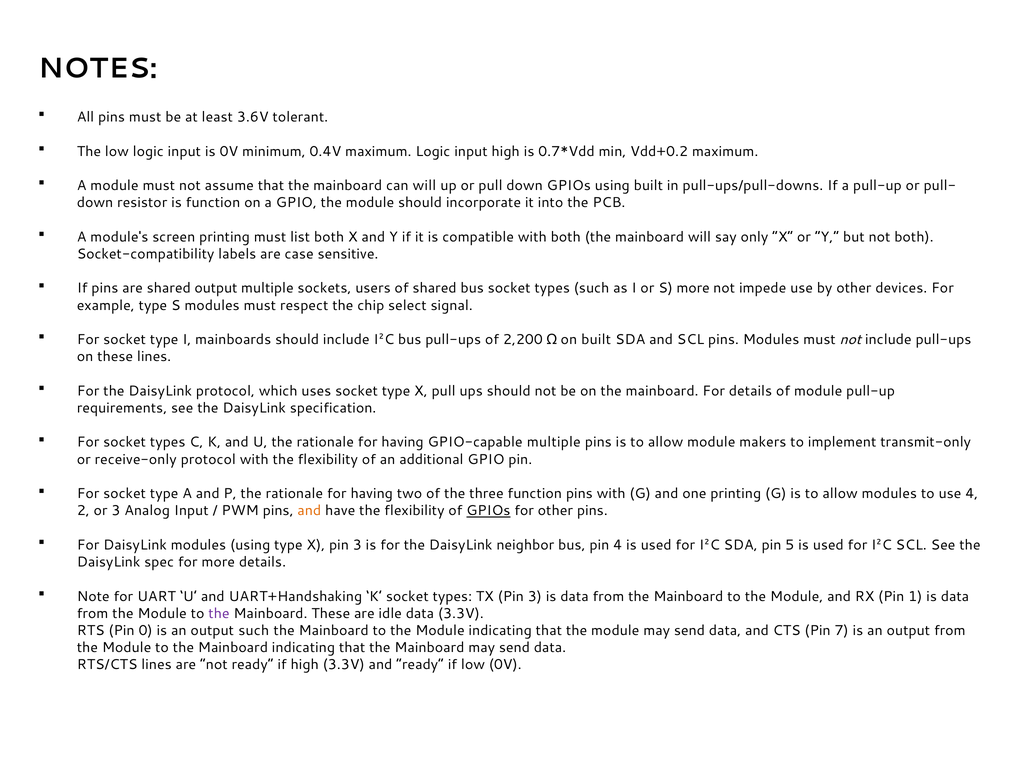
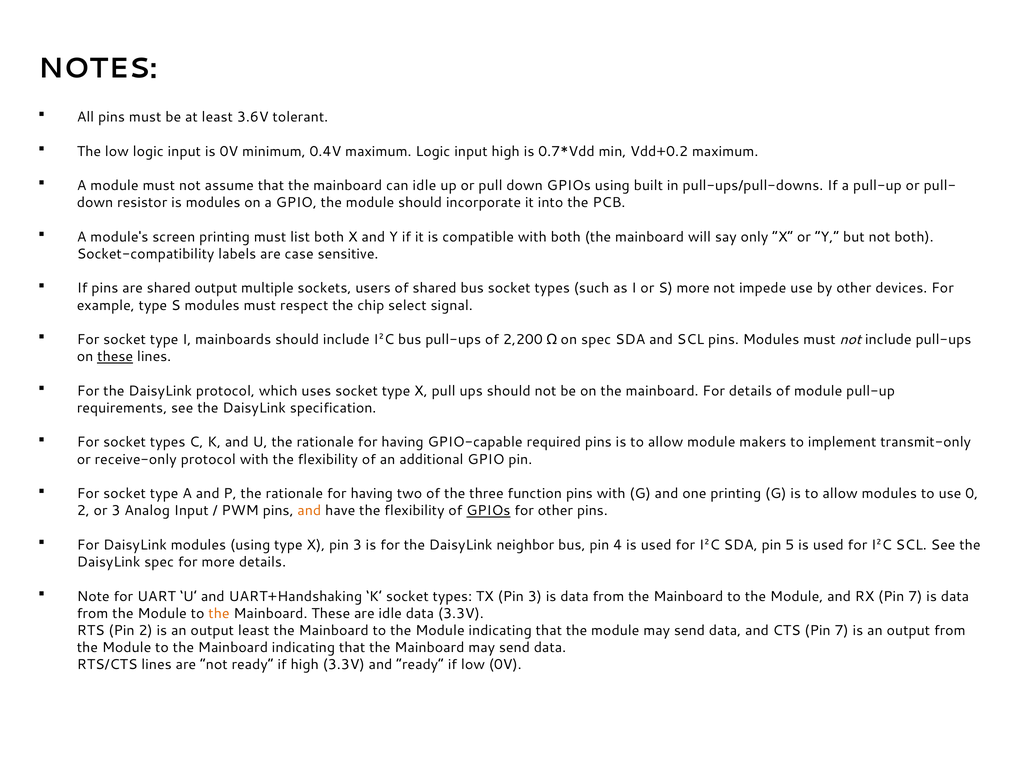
can will: will -> idle
is function: function -> modules
on built: built -> spec
these at (115, 357) underline: none -> present
GPIO-capable multiple: multiple -> required
use 4: 4 -> 0
RX Pin 1: 1 -> 7
the at (219, 614) colour: purple -> orange
Pin 0: 0 -> 2
output such: such -> least
